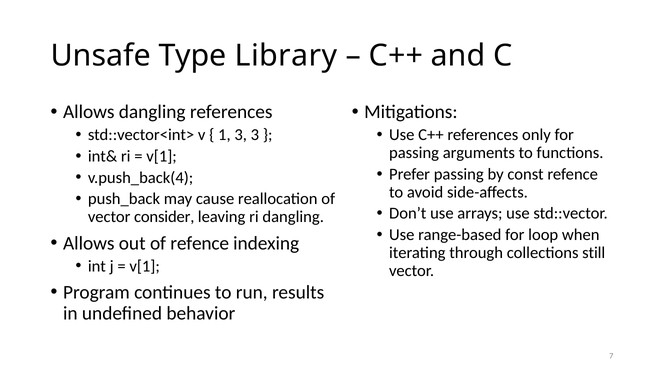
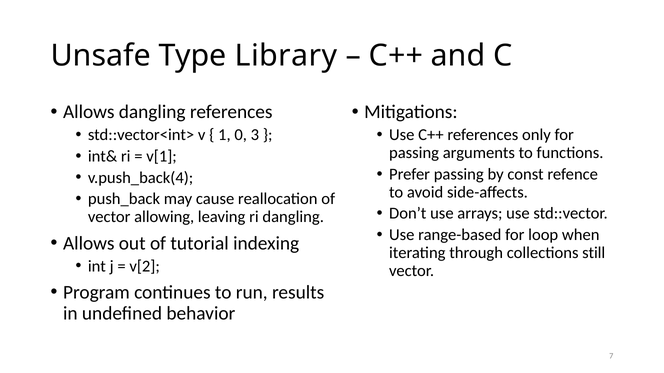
1 3: 3 -> 0
consider: consider -> allowing
of refence: refence -> tutorial
v[1 at (145, 266): v[1 -> v[2
